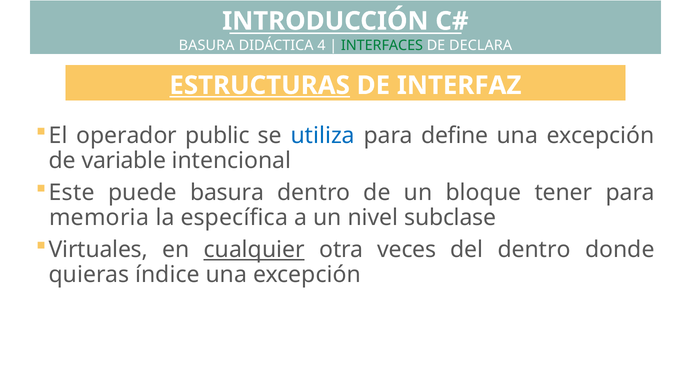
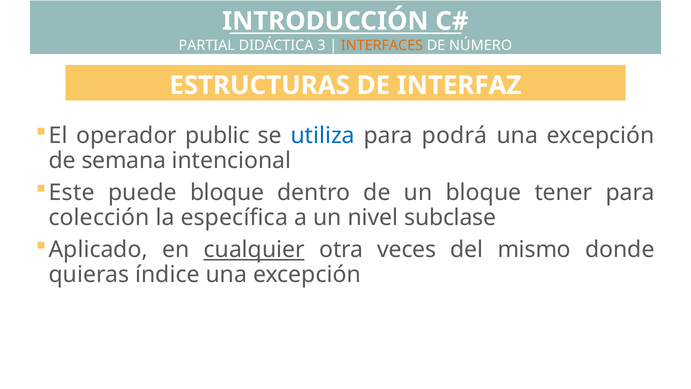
BASURA at (207, 46): BASURA -> PARTIAL
4: 4 -> 3
INTERFACES colour: green -> orange
DECLARA: DECLARA -> NÚMERO
ESTRUCTURAS underline: present -> none
define: define -> podrá
variable: variable -> semana
puede basura: basura -> bloque
memoria: memoria -> colección
Virtuales: Virtuales -> Aplicado
del dentro: dentro -> mismo
